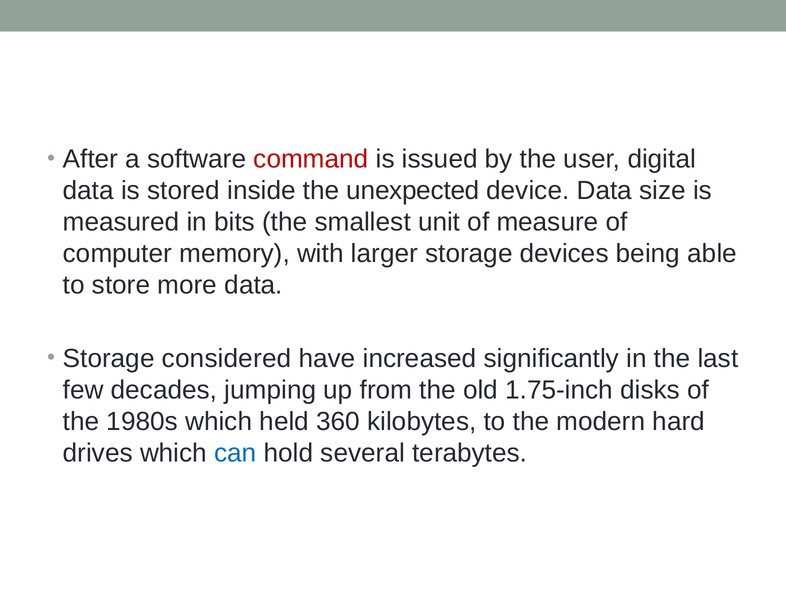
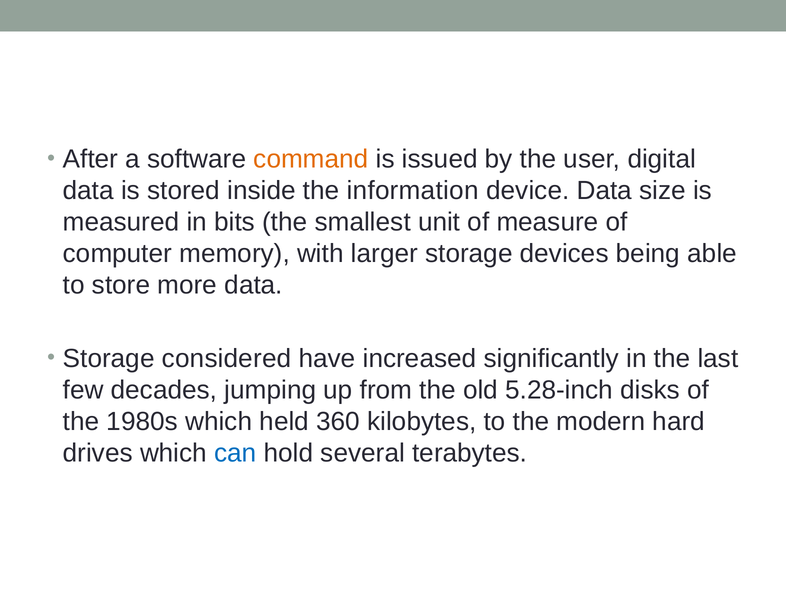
command colour: red -> orange
unexpected: unexpected -> information
1.75-inch: 1.75-inch -> 5.28-inch
